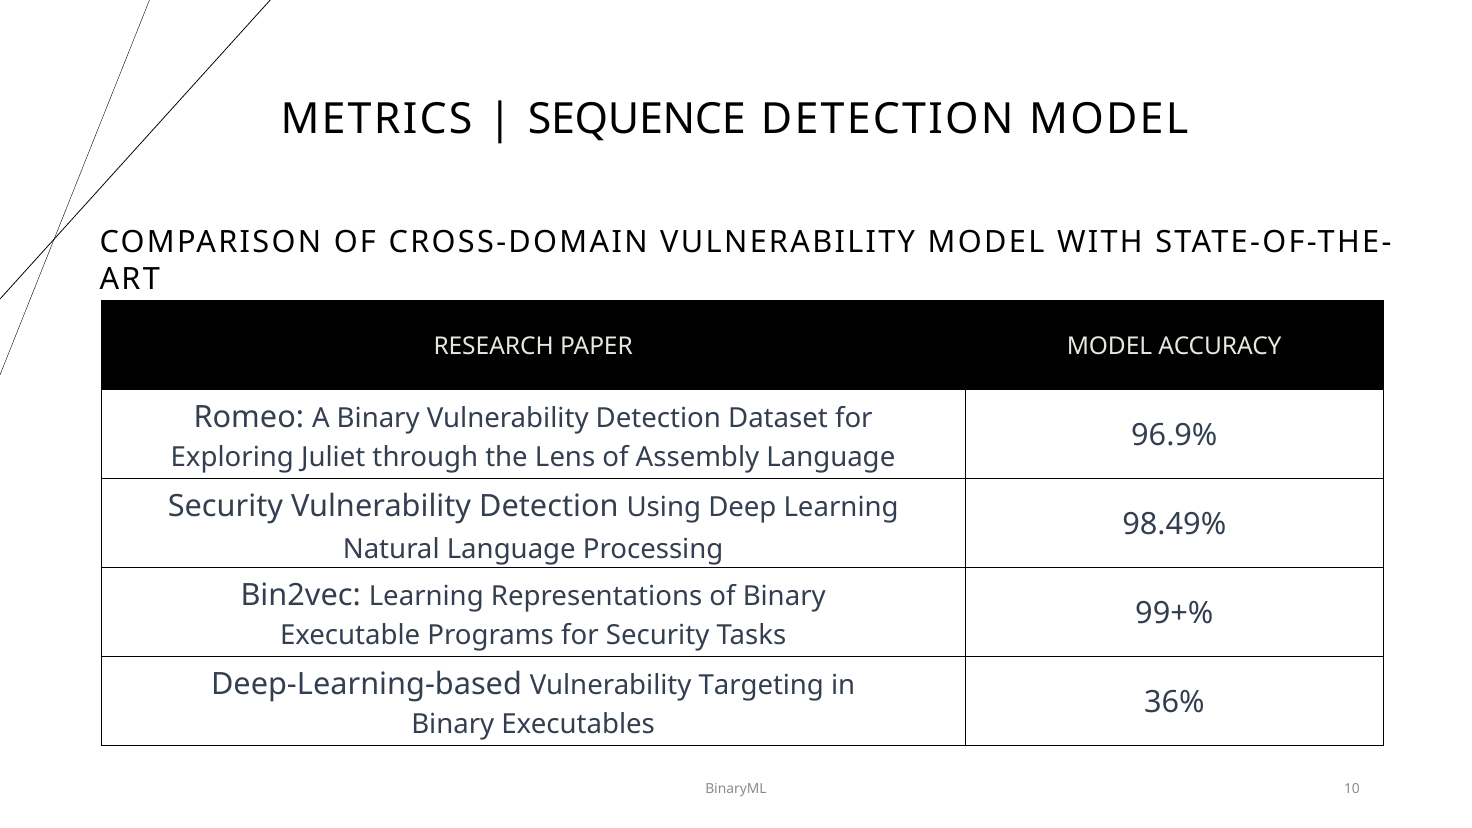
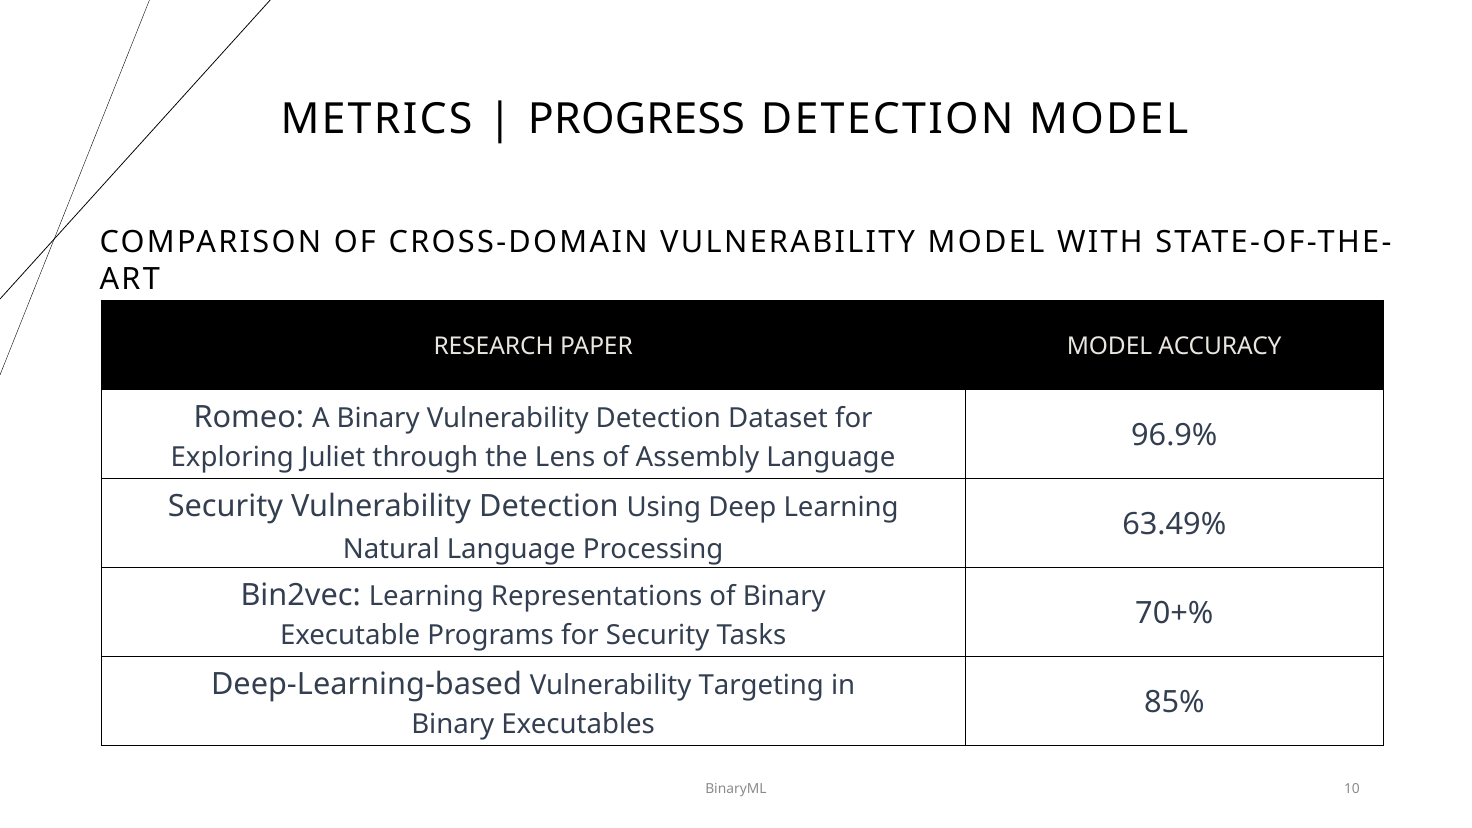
SEQUENCE: SEQUENCE -> PROGRESS
98.49%: 98.49% -> 63.49%
99+%: 99+% -> 70+%
36%: 36% -> 85%
